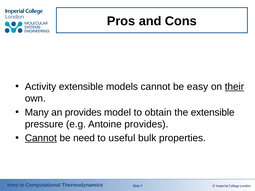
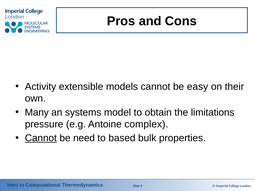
their underline: present -> none
an provides: provides -> systems
the extensible: extensible -> limitations
Antoine provides: provides -> complex
useful: useful -> based
